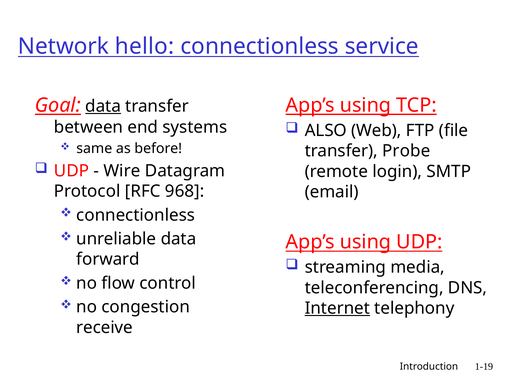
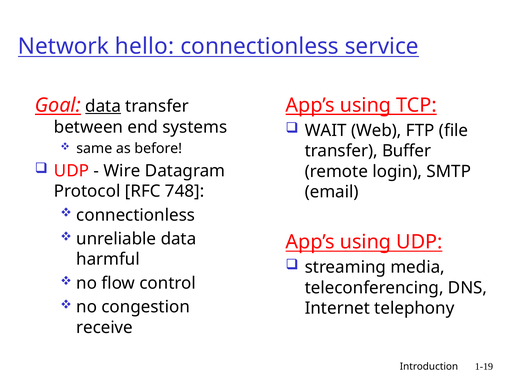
ALSO: ALSO -> WAIT
Probe: Probe -> Buffer
968: 968 -> 748
forward: forward -> harmful
Internet underline: present -> none
